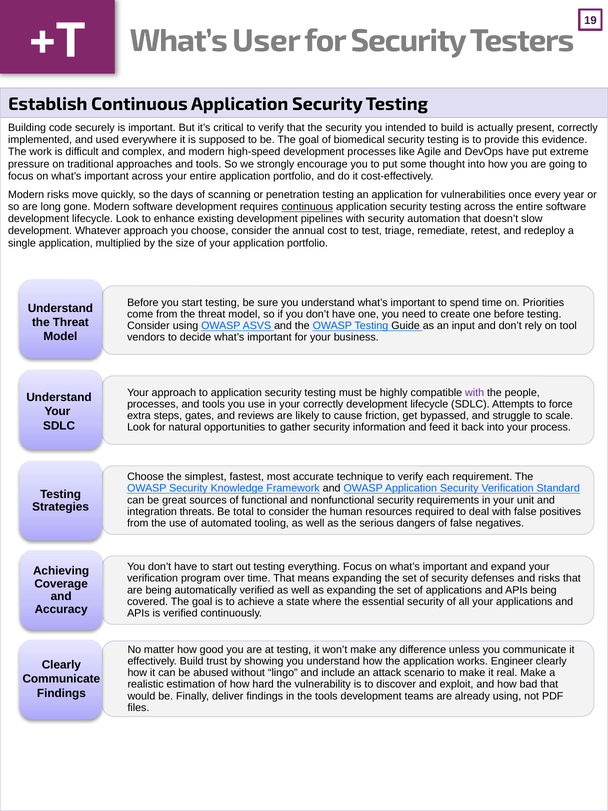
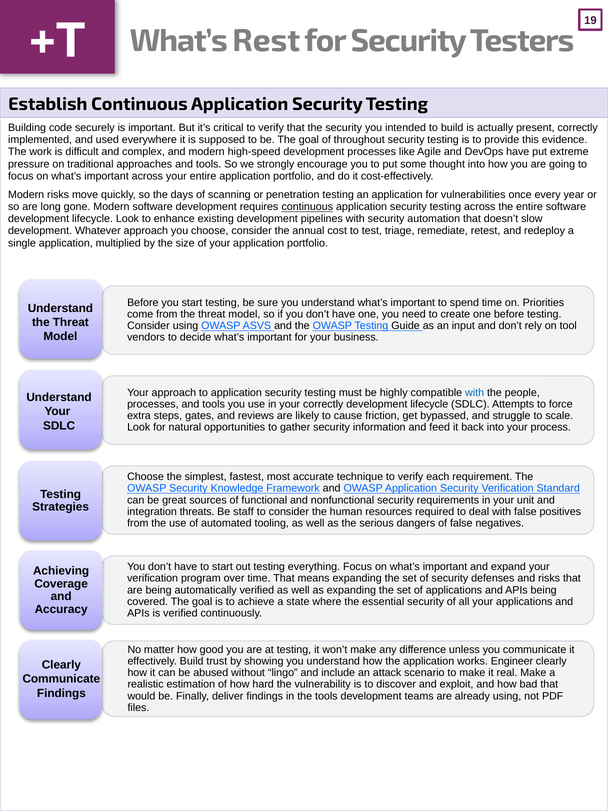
User: User -> Rest
biomedical: biomedical -> throughout
with at (475, 393) colour: purple -> blue
total: total -> staff
